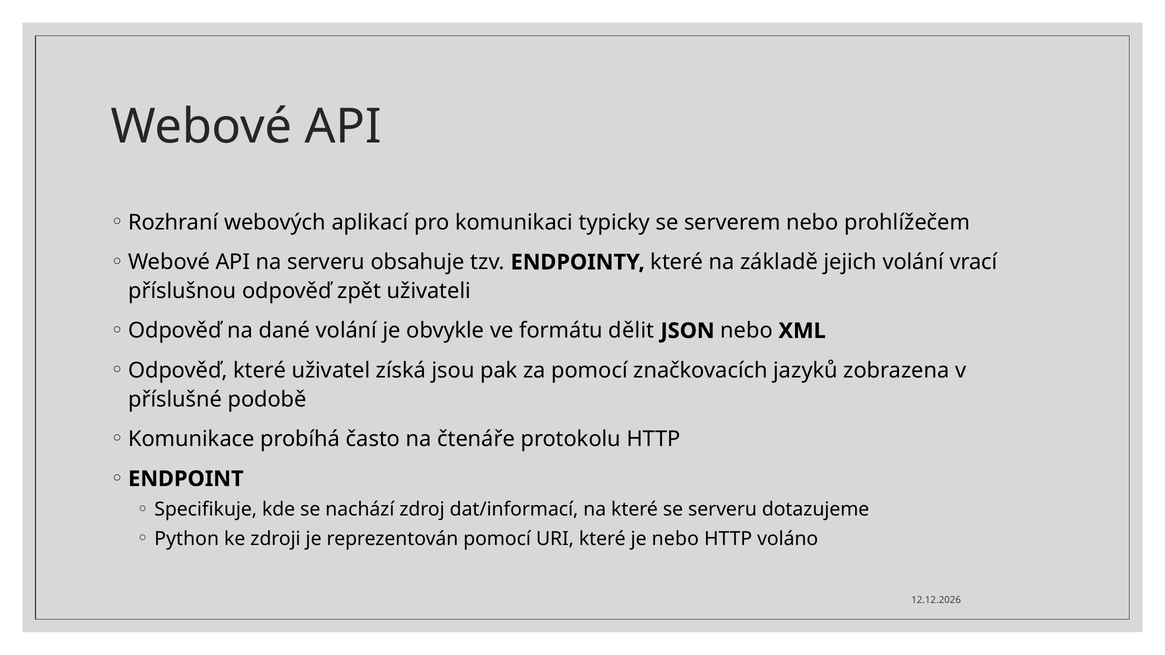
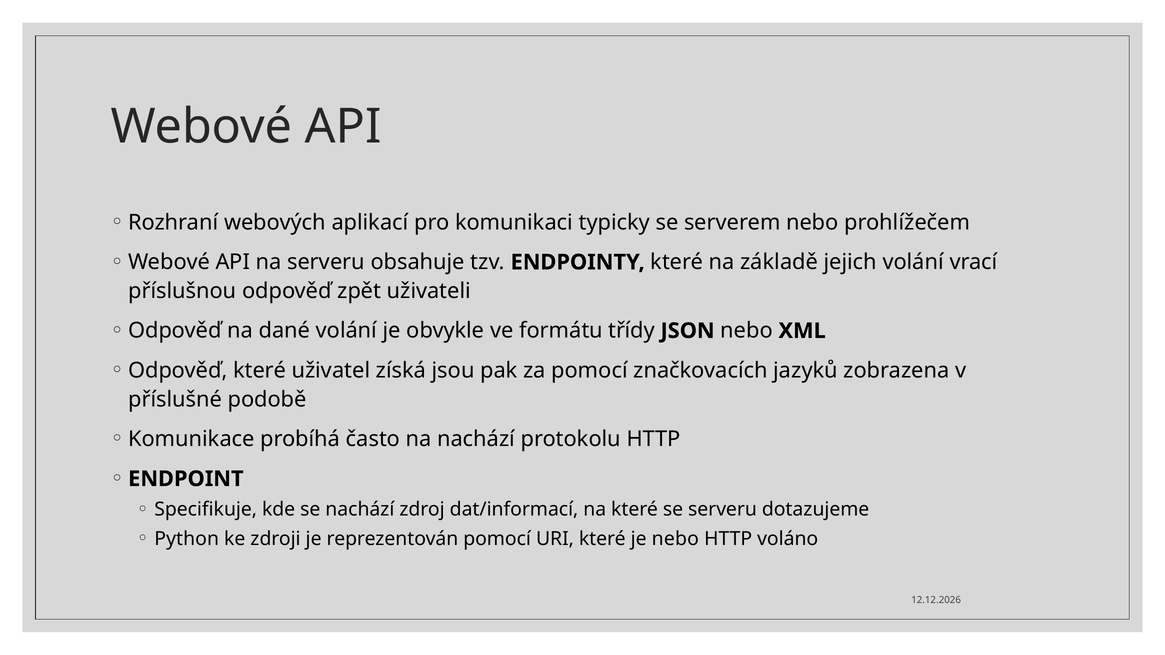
dělit: dělit -> třídy
na čtenáře: čtenáře -> nachází
